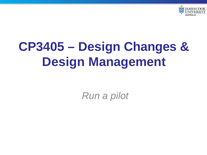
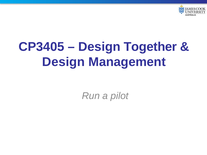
Changes: Changes -> Together
